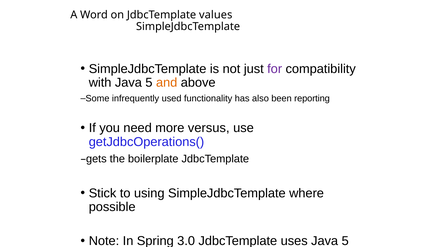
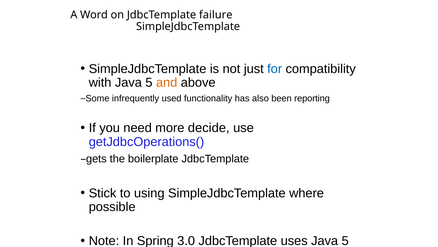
values: values -> failure
for at (275, 69) colour: purple -> blue
versus: versus -> decide
